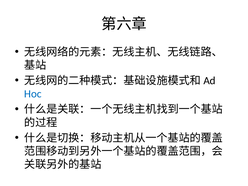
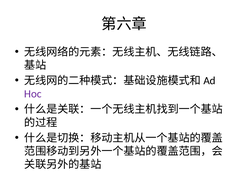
Hoc colour: blue -> purple
